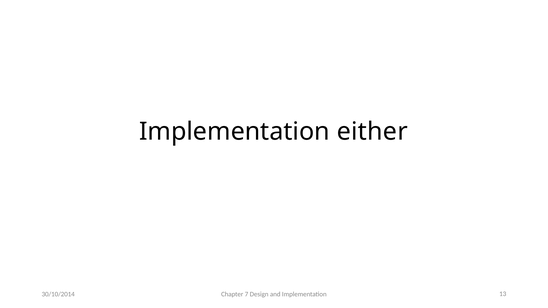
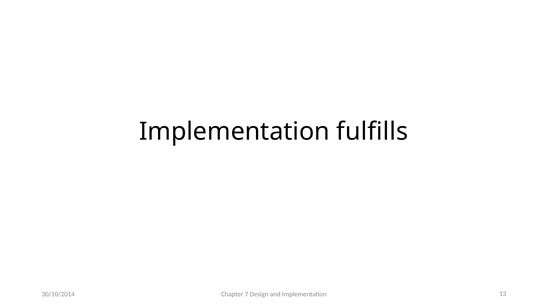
either: either -> fulfills
